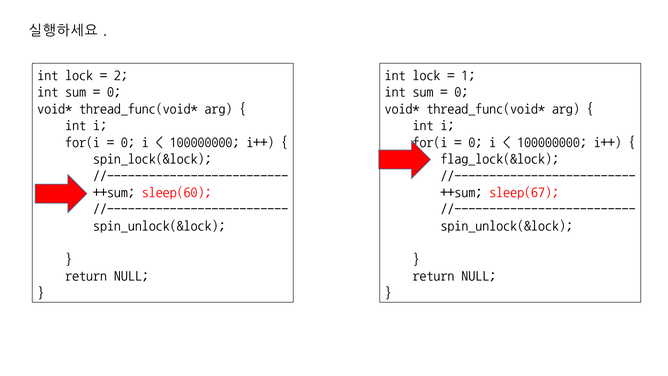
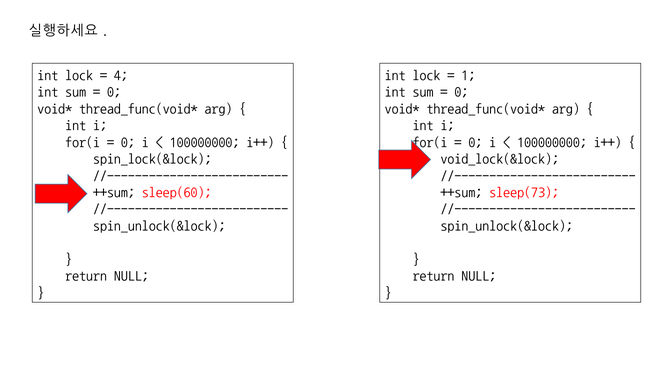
2: 2 -> 4
flag_lock(&lock: flag_lock(&lock -> void_lock(&lock
sleep(67: sleep(67 -> sleep(73
